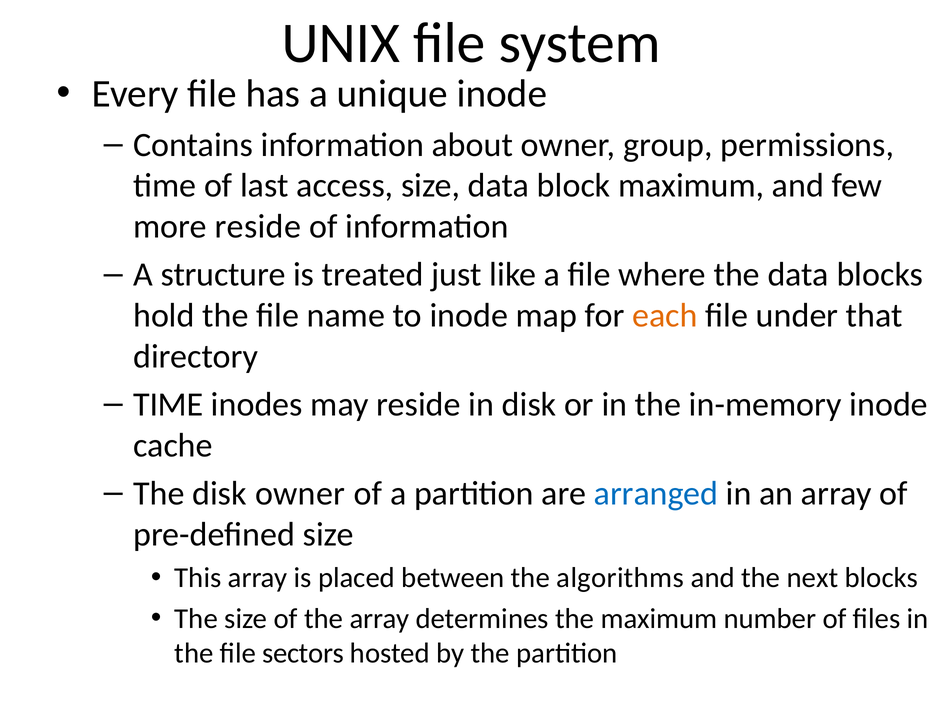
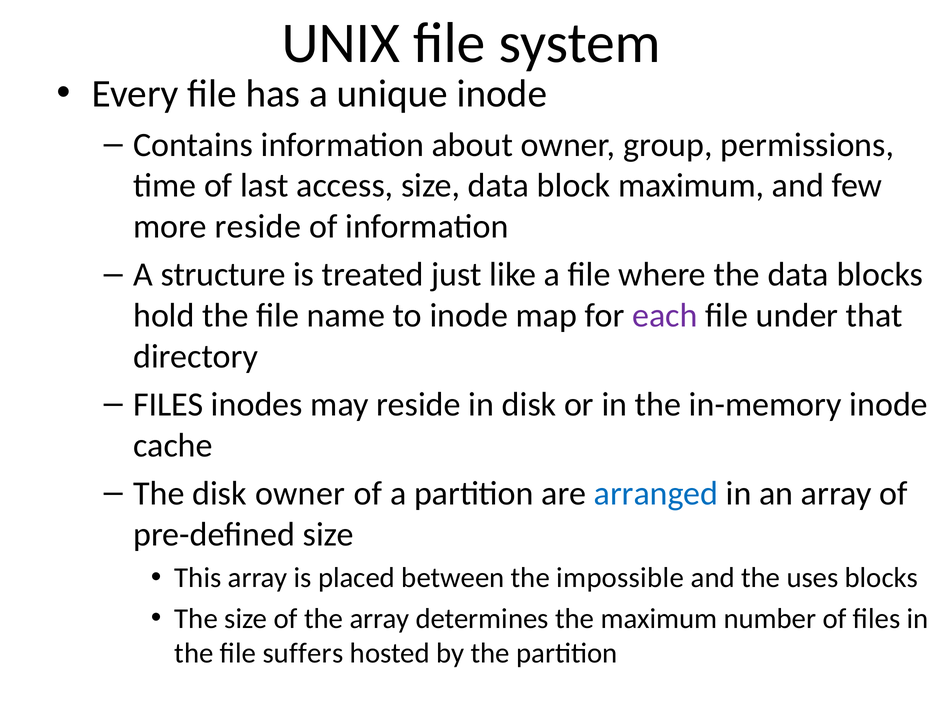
each colour: orange -> purple
TIME at (168, 405): TIME -> FILES
algorithms: algorithms -> impossible
next: next -> uses
sectors: sectors -> suffers
